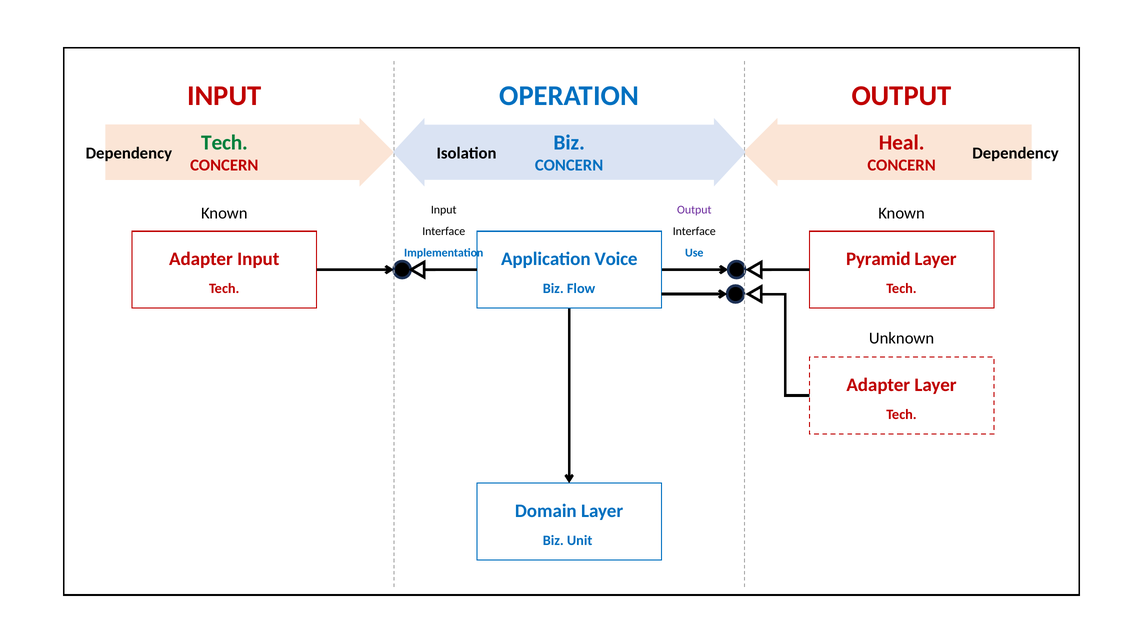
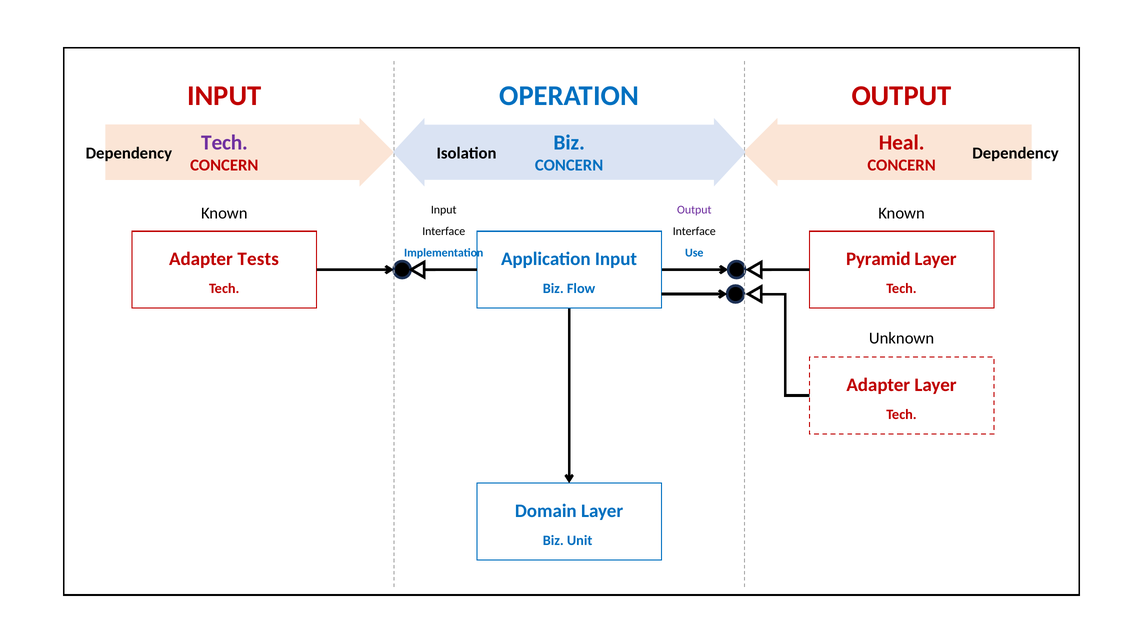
Tech at (224, 143) colour: green -> purple
Adapter Input: Input -> Tests
Application Voice: Voice -> Input
